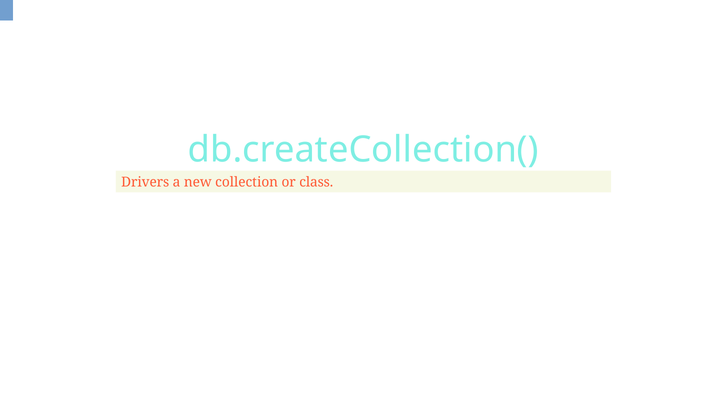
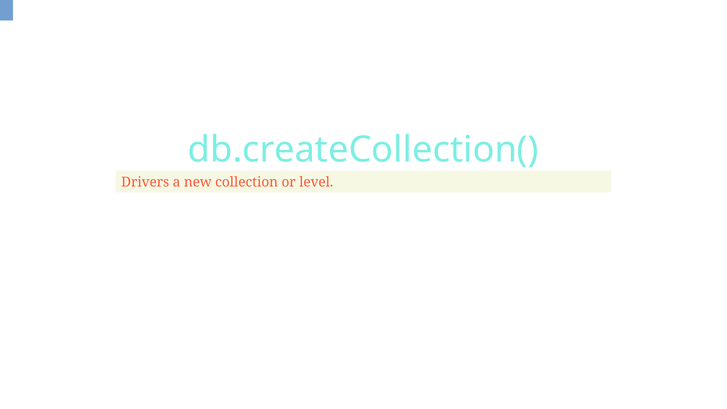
class: class -> level
